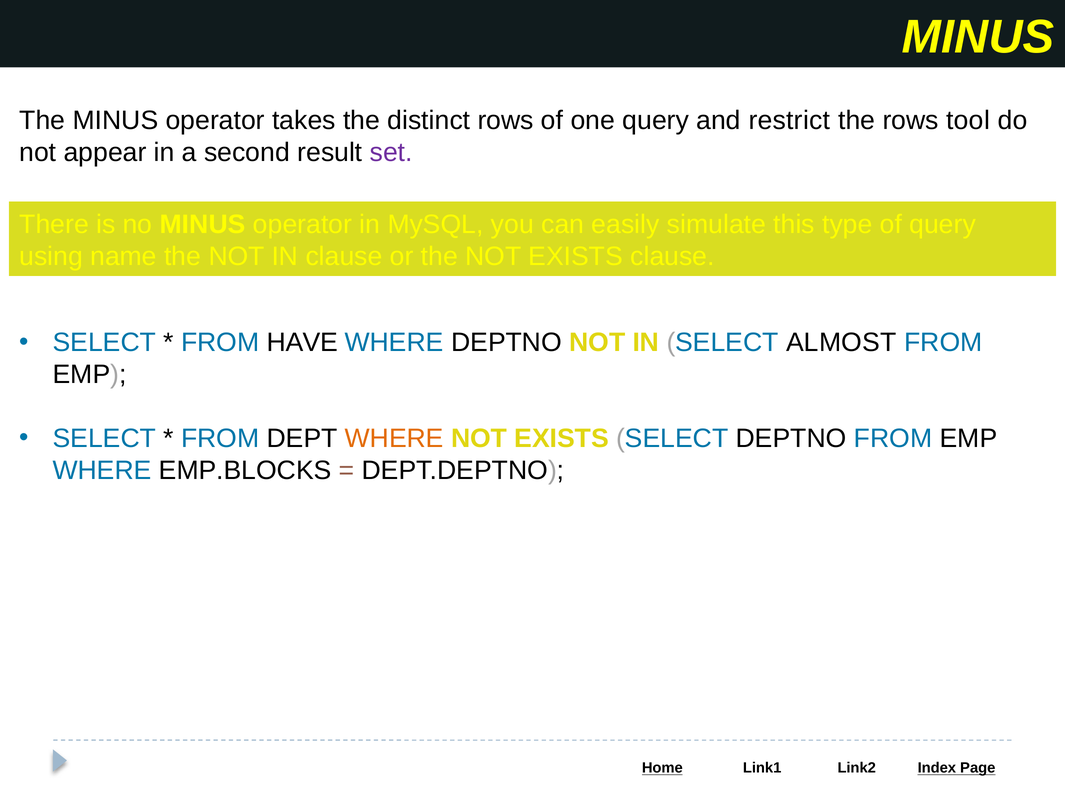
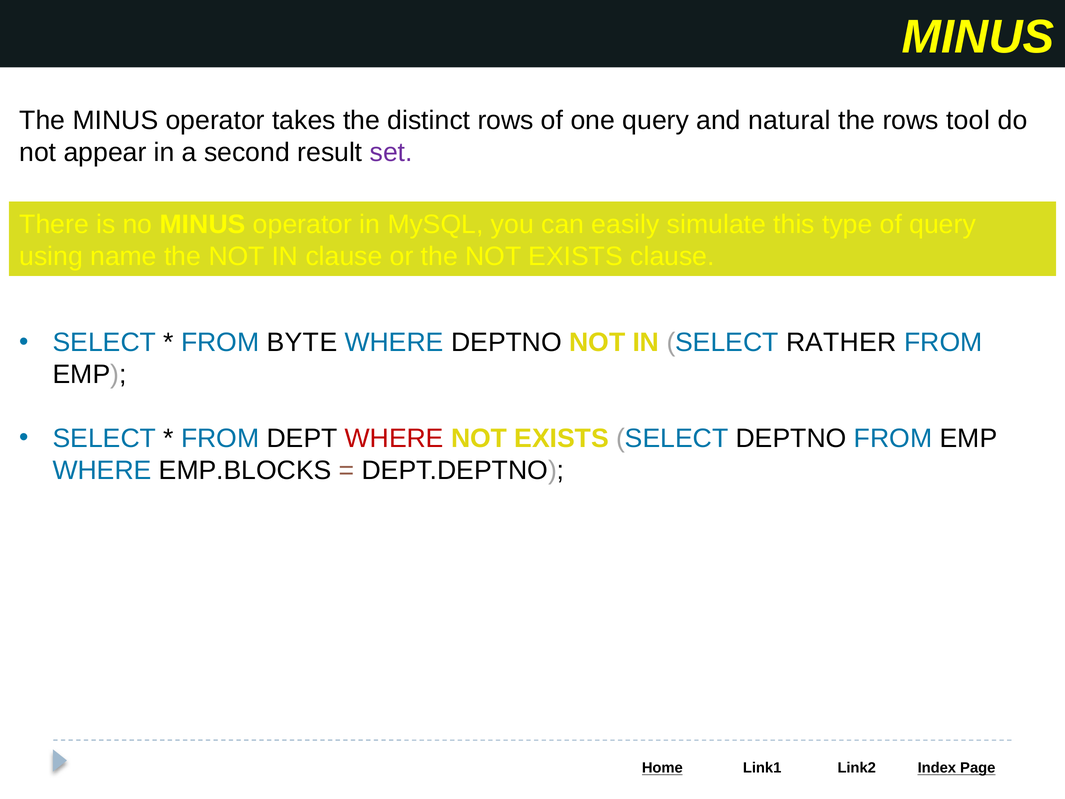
restrict: restrict -> natural
HAVE: HAVE -> BYTE
ALMOST: ALMOST -> RATHER
WHERE at (394, 438) colour: orange -> red
